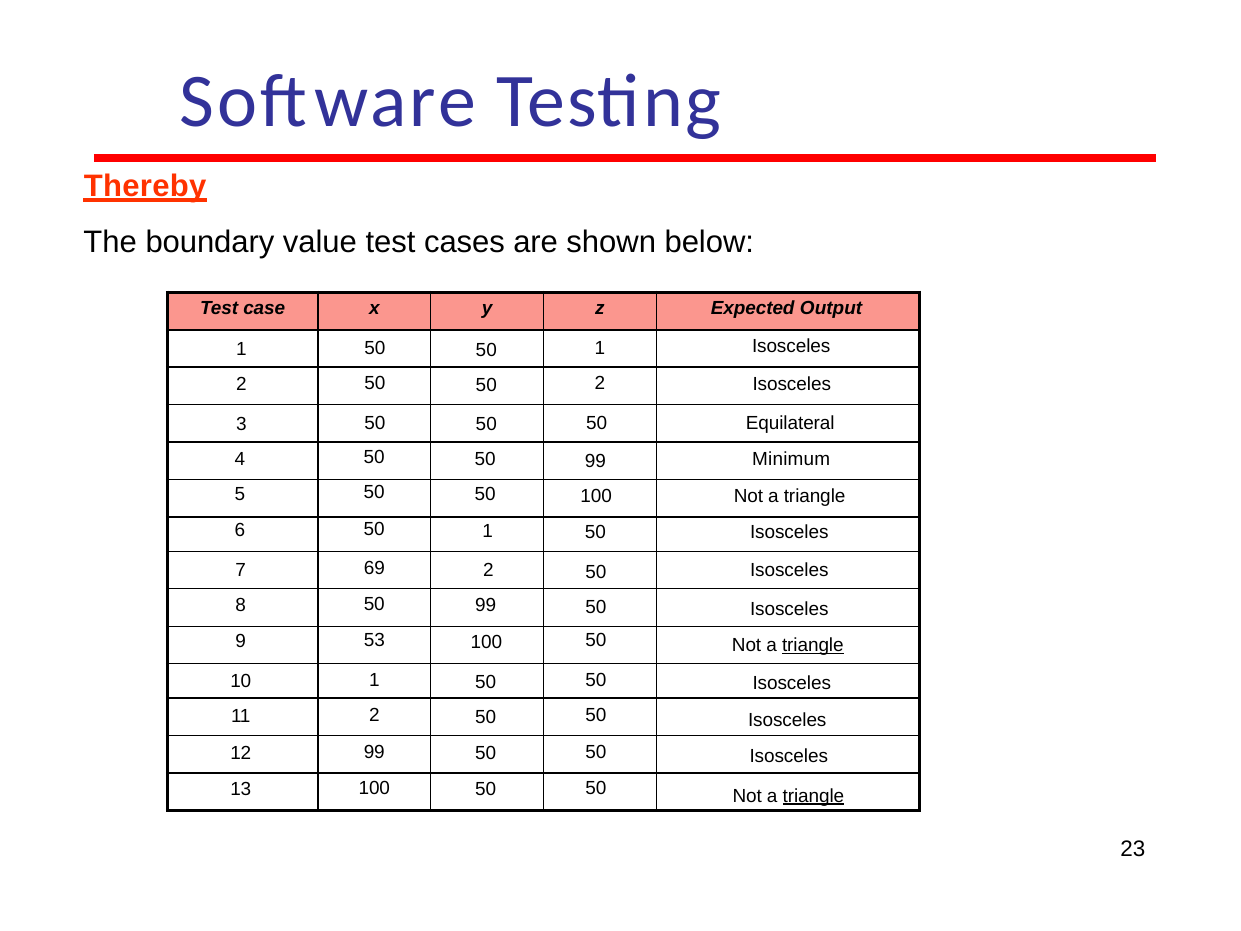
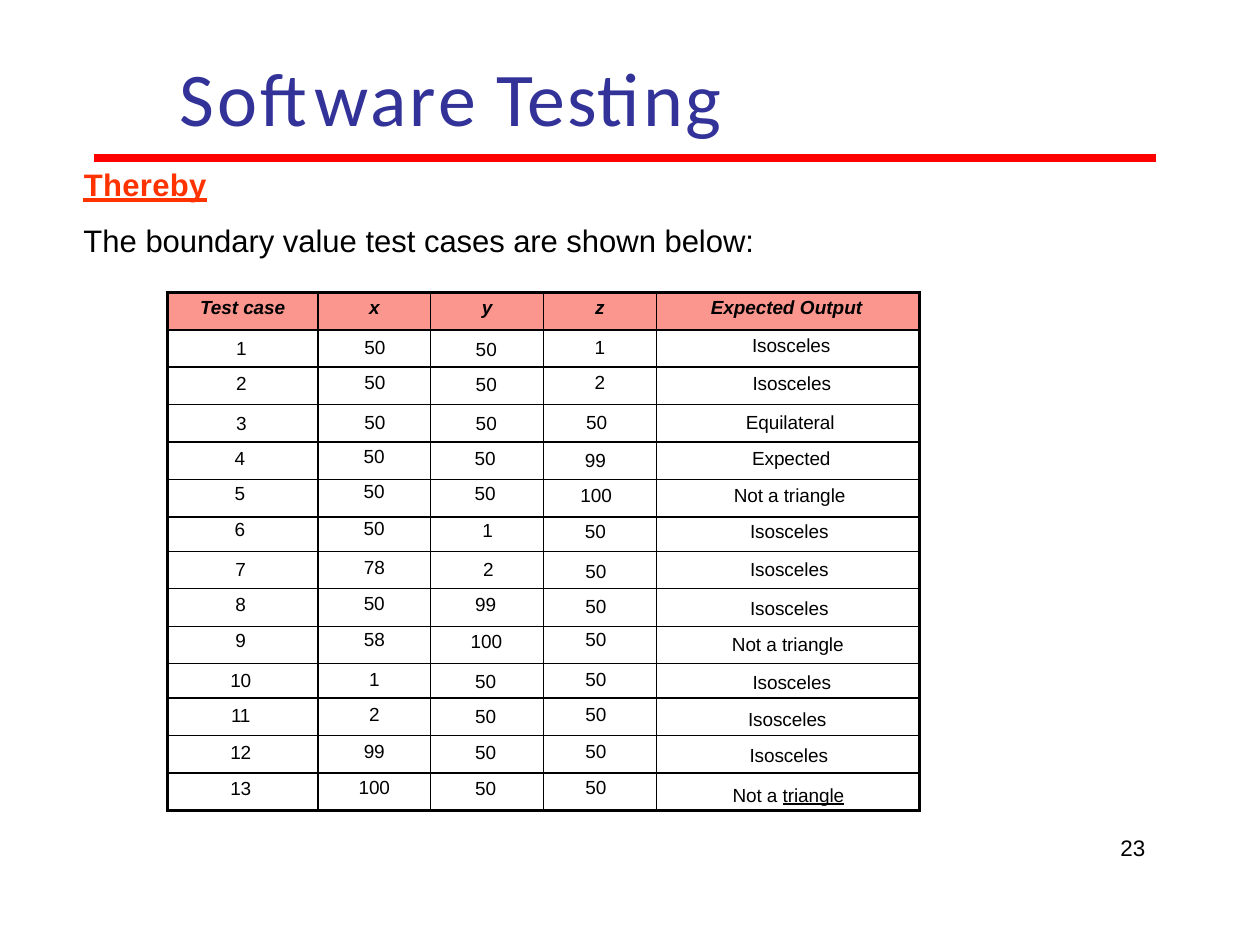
99 Minimum: Minimum -> Expected
69: 69 -> 78
53: 53 -> 58
triangle at (813, 645) underline: present -> none
